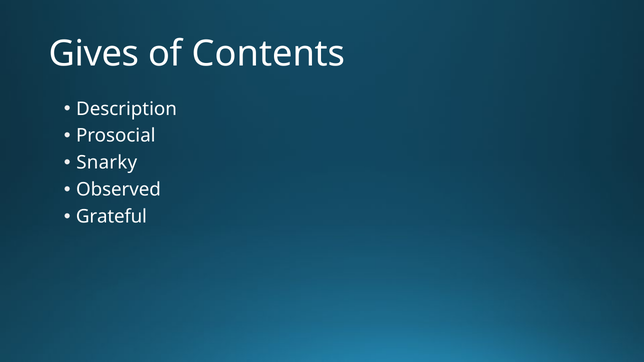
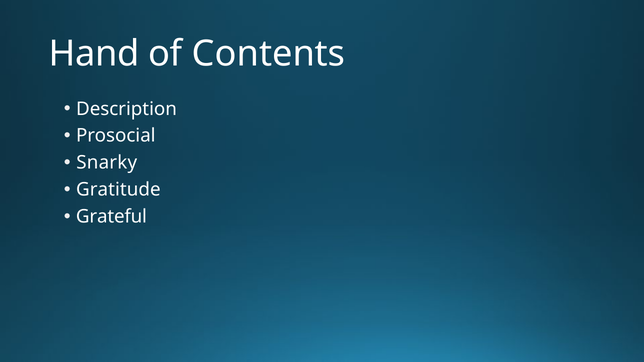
Gives: Gives -> Hand
Observed: Observed -> Gratitude
